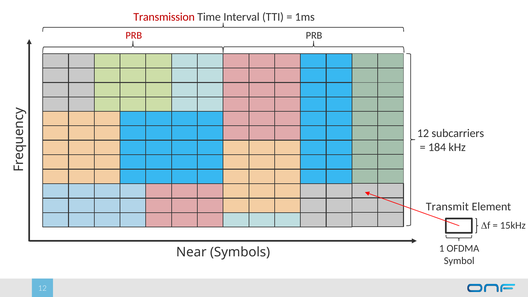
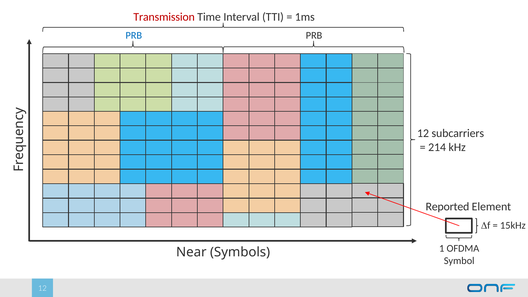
PRB at (134, 35) colour: red -> blue
184: 184 -> 214
Transmit: Transmit -> Reported
